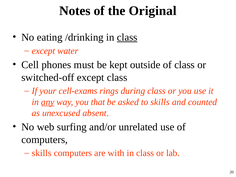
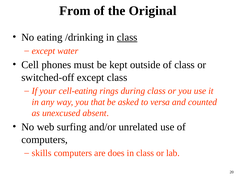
Notes: Notes -> From
cell-exams: cell-exams -> cell-eating
any underline: present -> none
to skills: skills -> versa
with: with -> does
